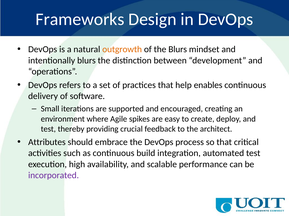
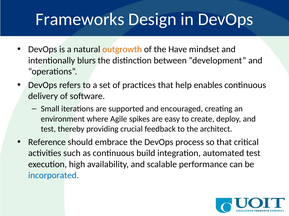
the Blurs: Blurs -> Have
Attributes: Attributes -> Reference
incorporated colour: purple -> blue
